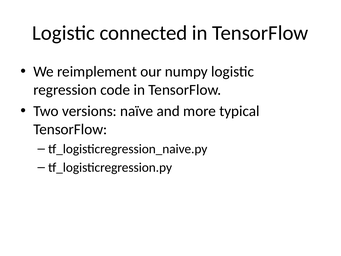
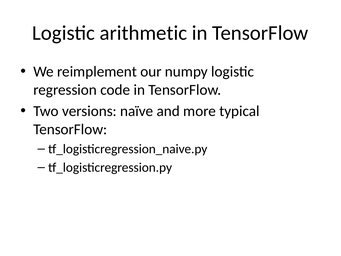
connected: connected -> arithmetic
